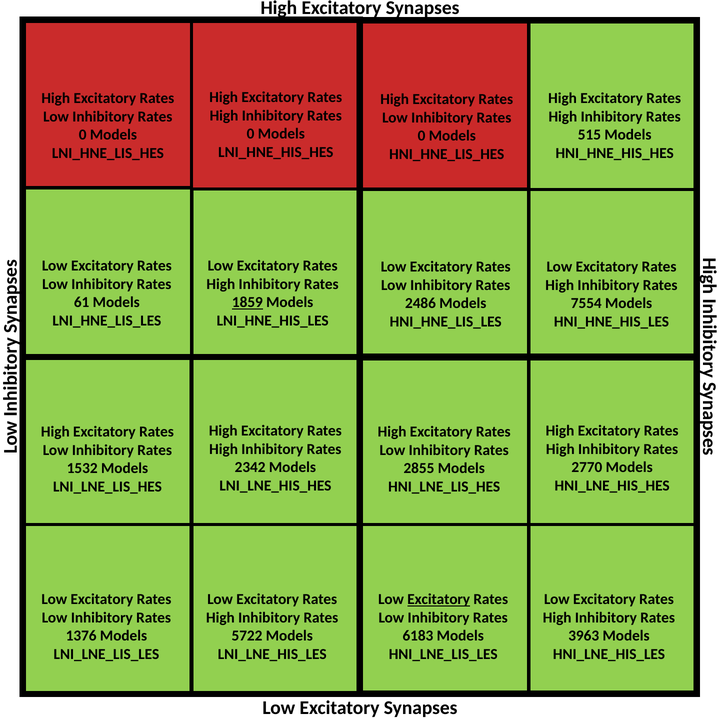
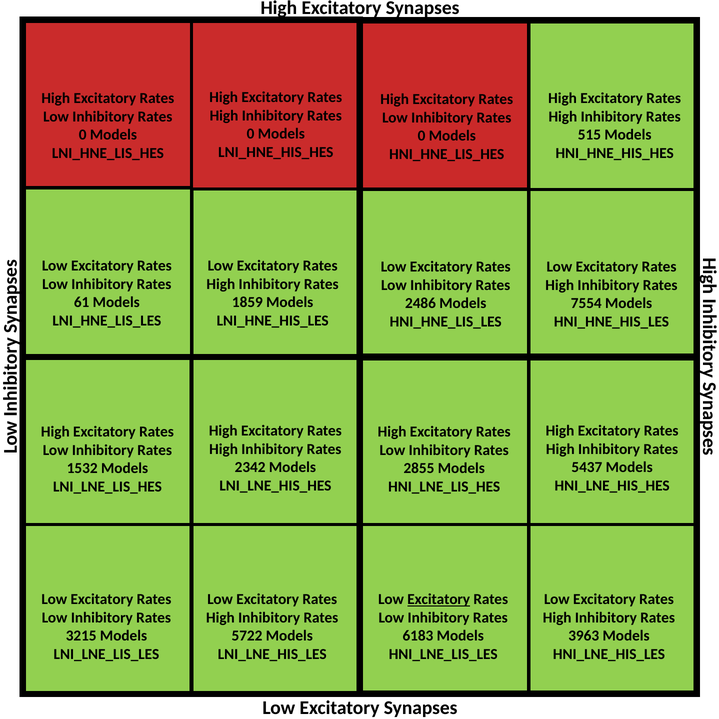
1859 underline: present -> none
2770: 2770 -> 5437
1376: 1376 -> 3215
